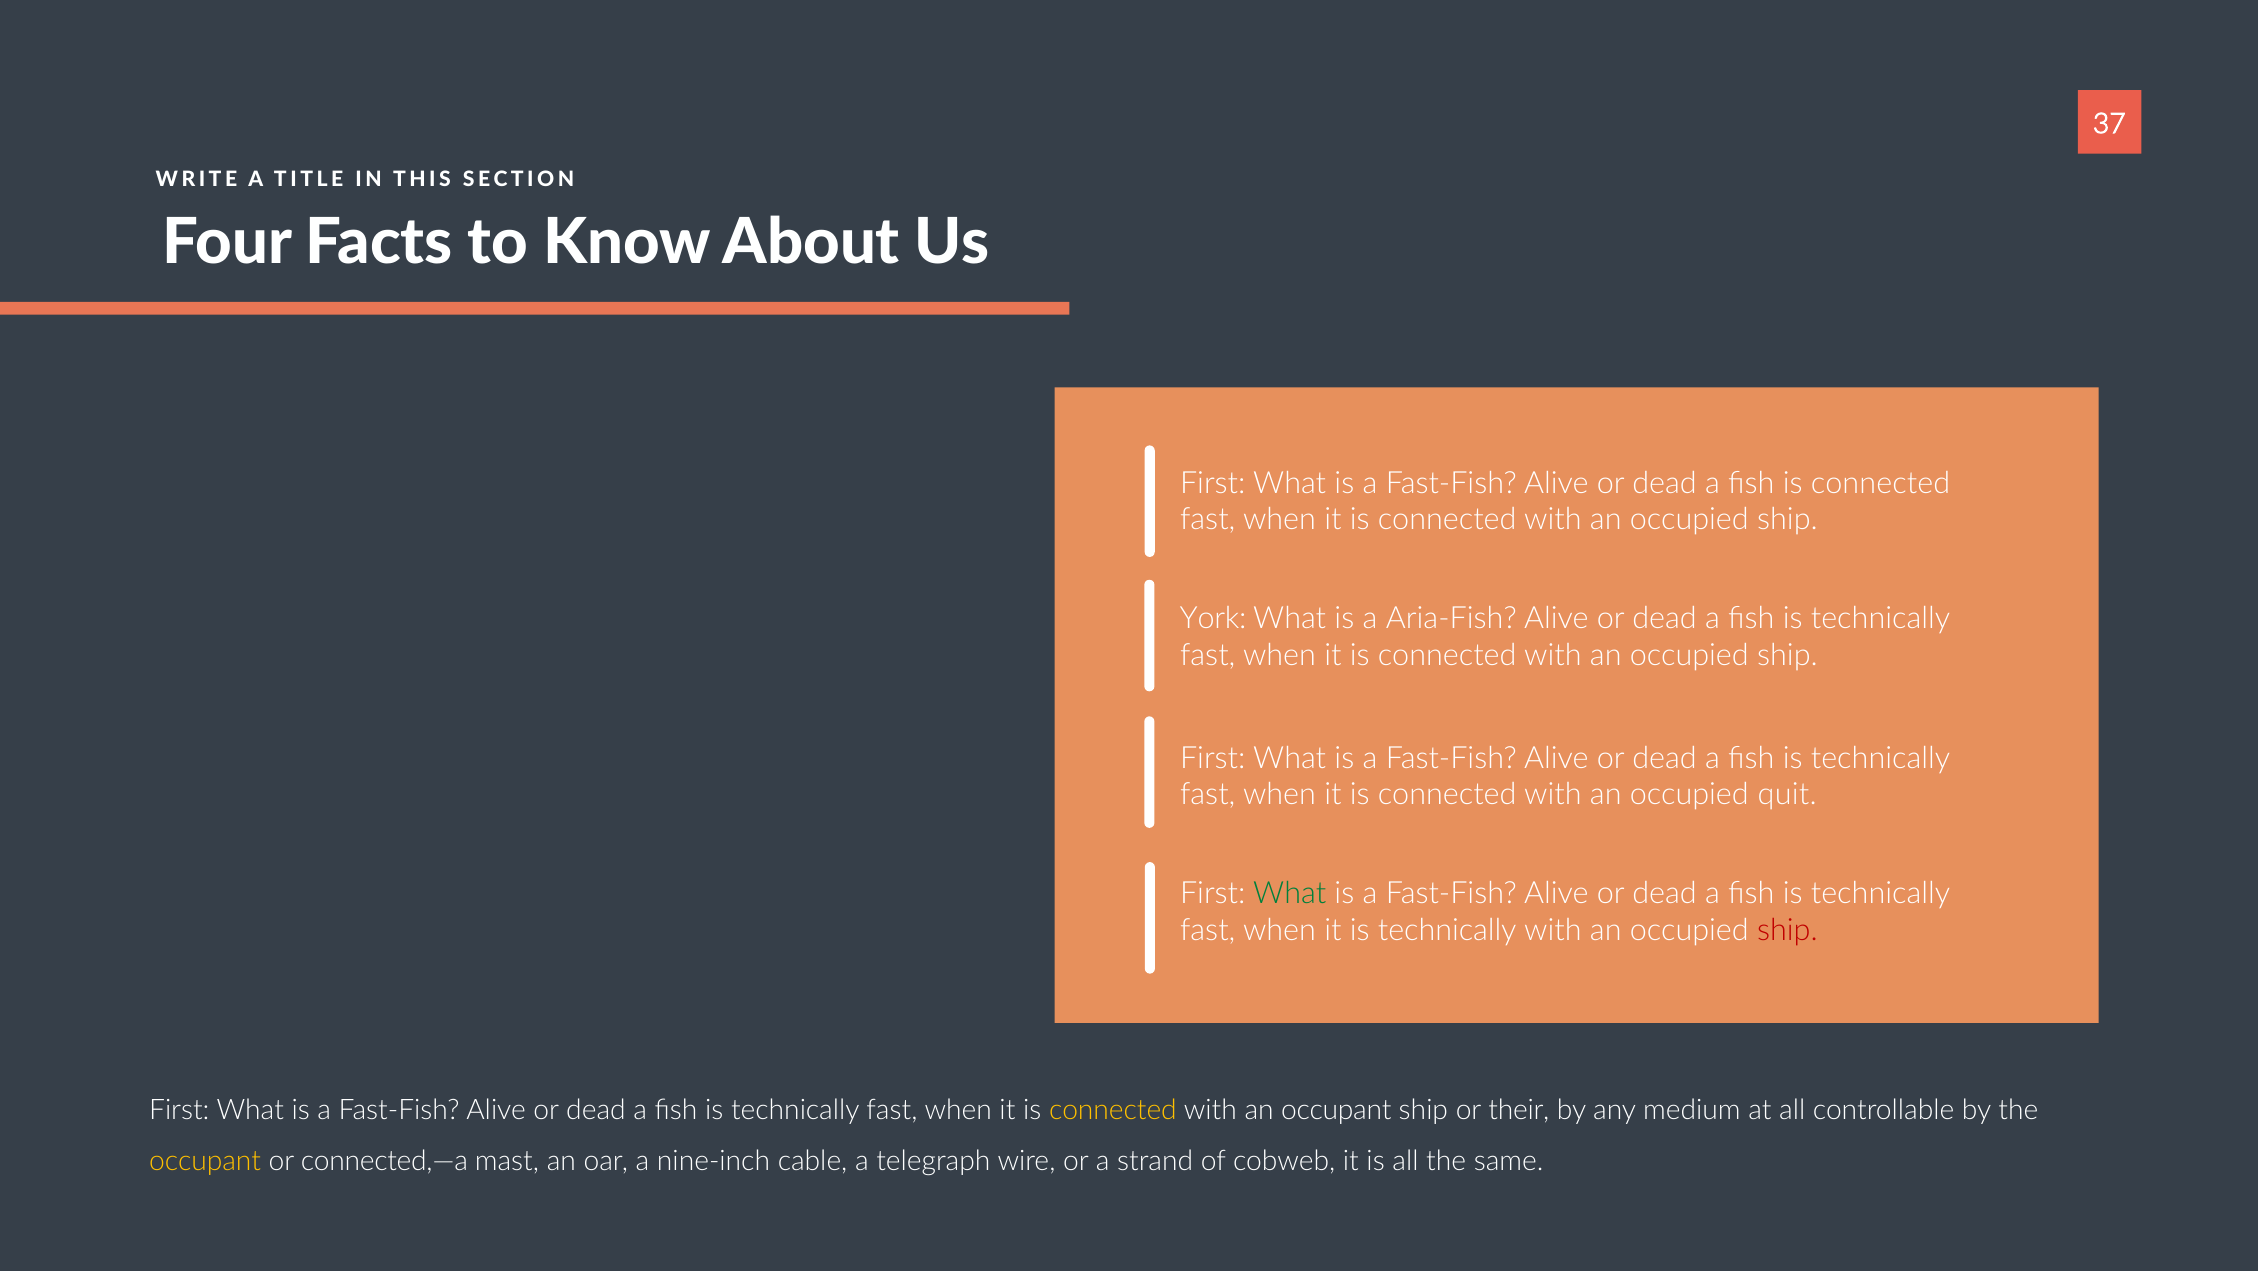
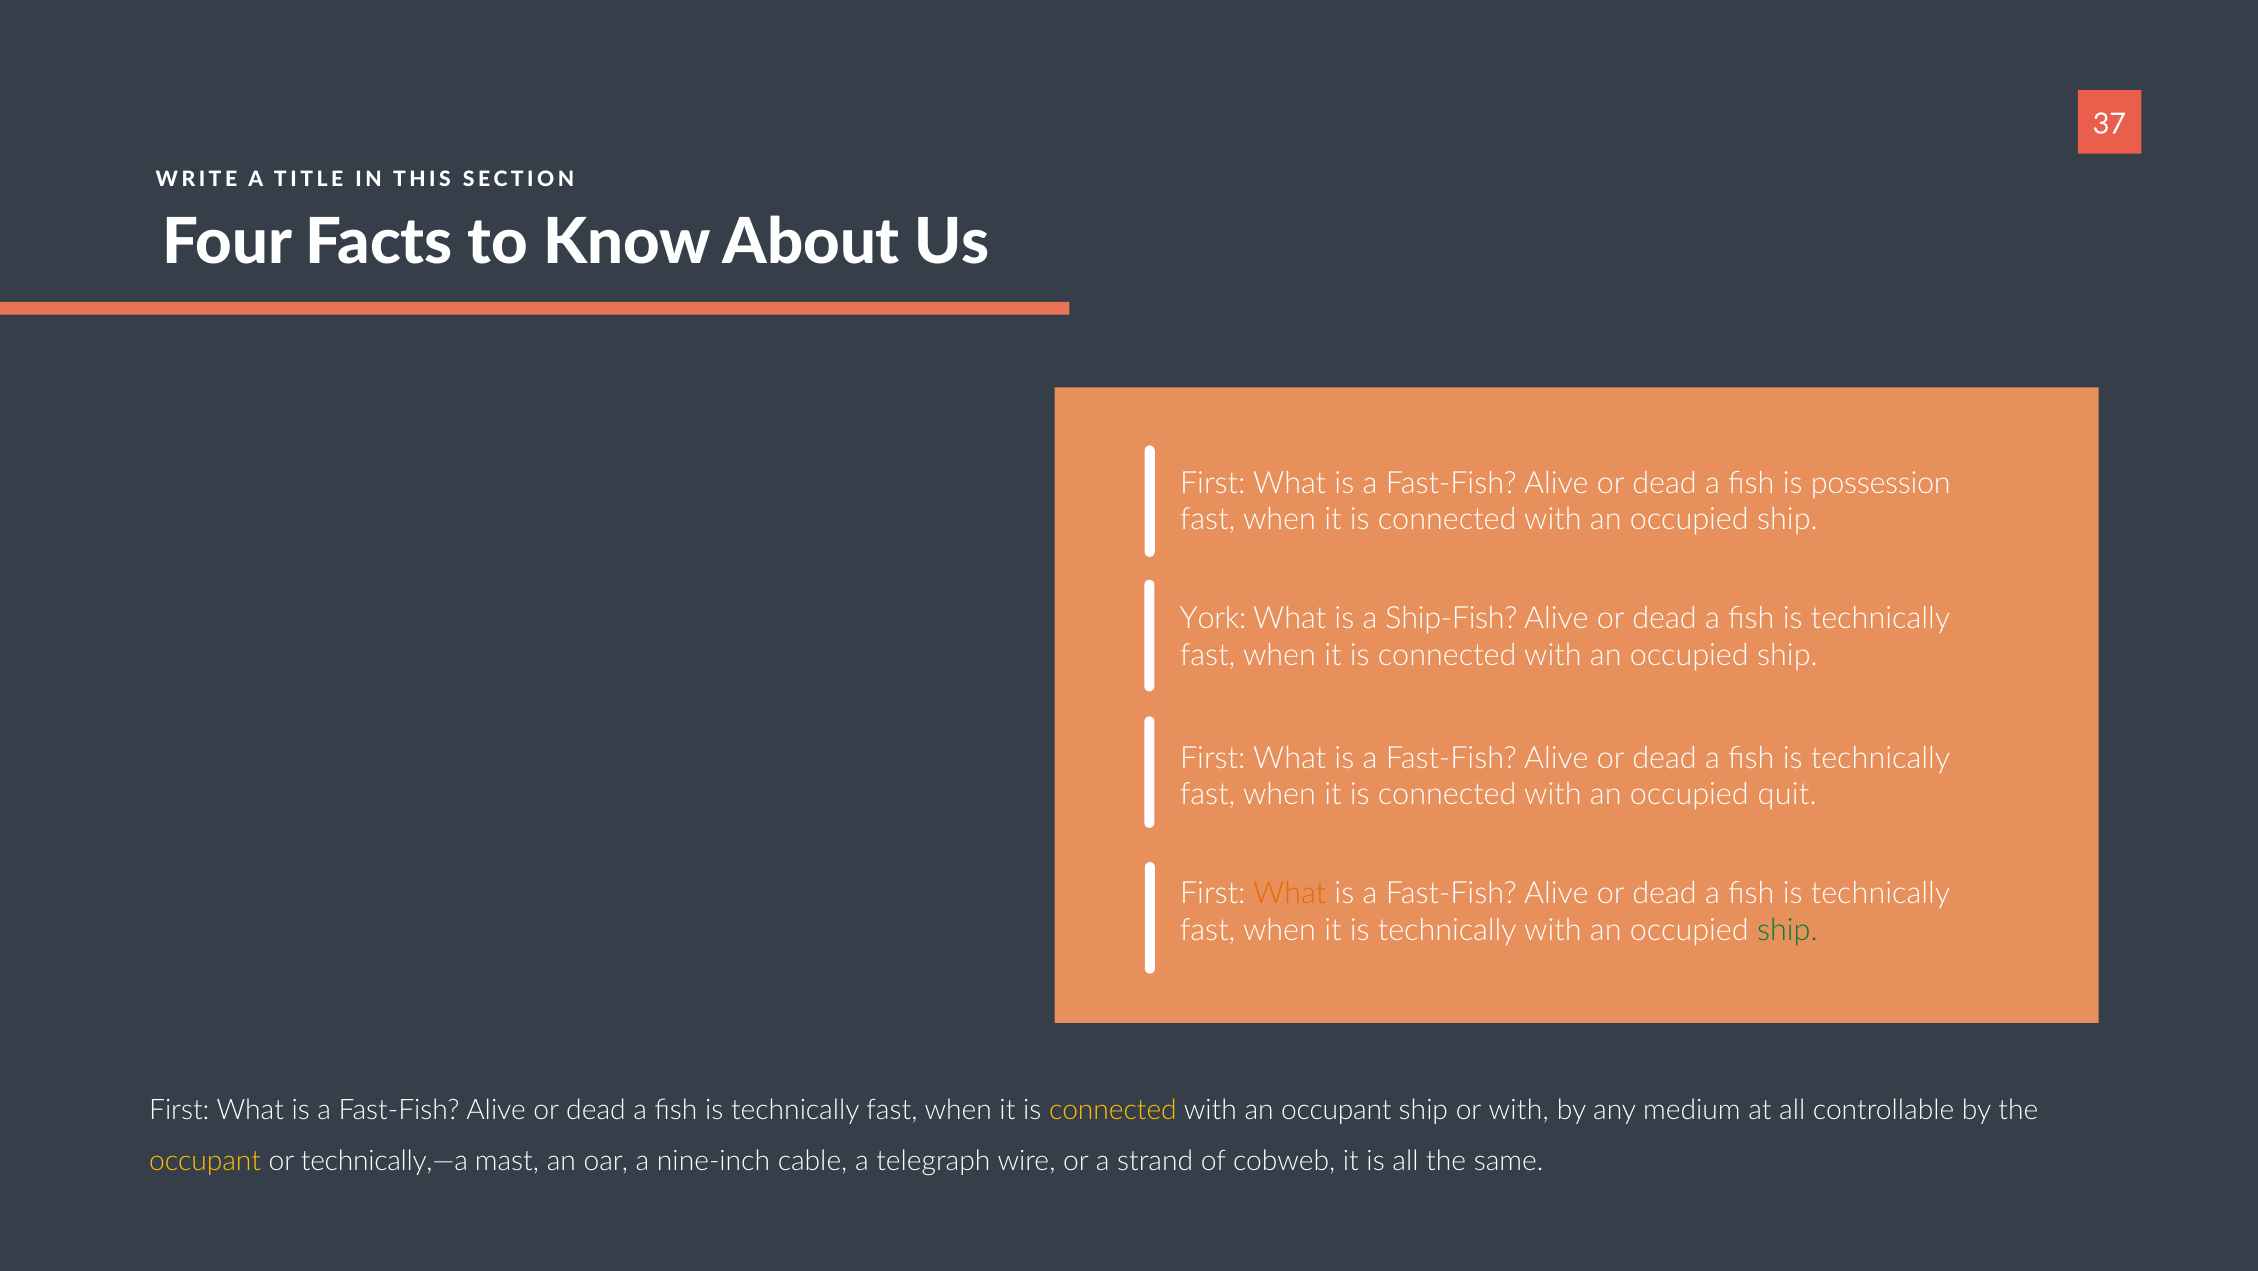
fish is connected: connected -> possession
Aria-Fish: Aria-Fish -> Ship-Fish
What at (1290, 893) colour: green -> orange
ship at (1787, 930) colour: red -> green
or their: their -> with
connected,—a: connected,—a -> technically,—a
